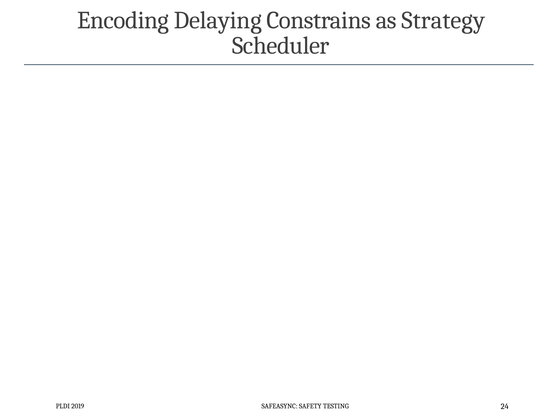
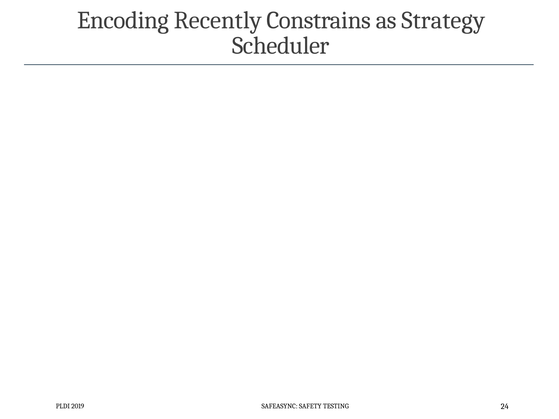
Delaying: Delaying -> Recently
